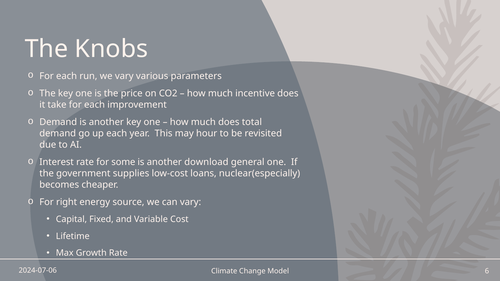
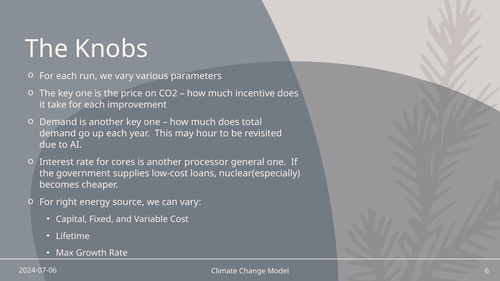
some: some -> cores
download: download -> processor
